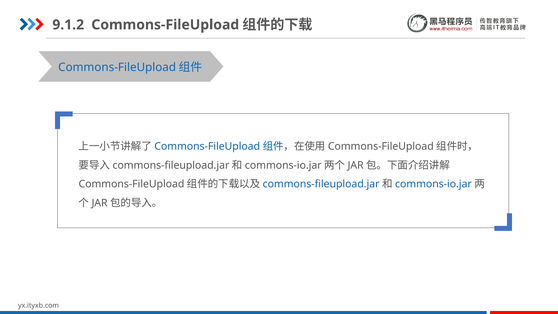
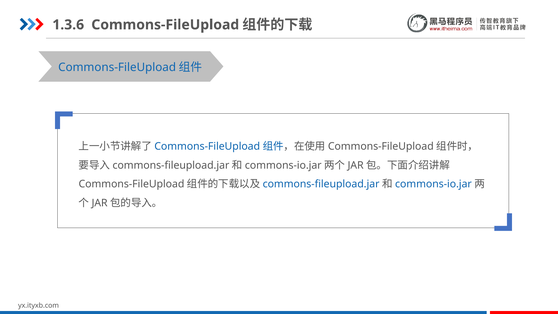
9.1.2: 9.1.2 -> 1.3.6
